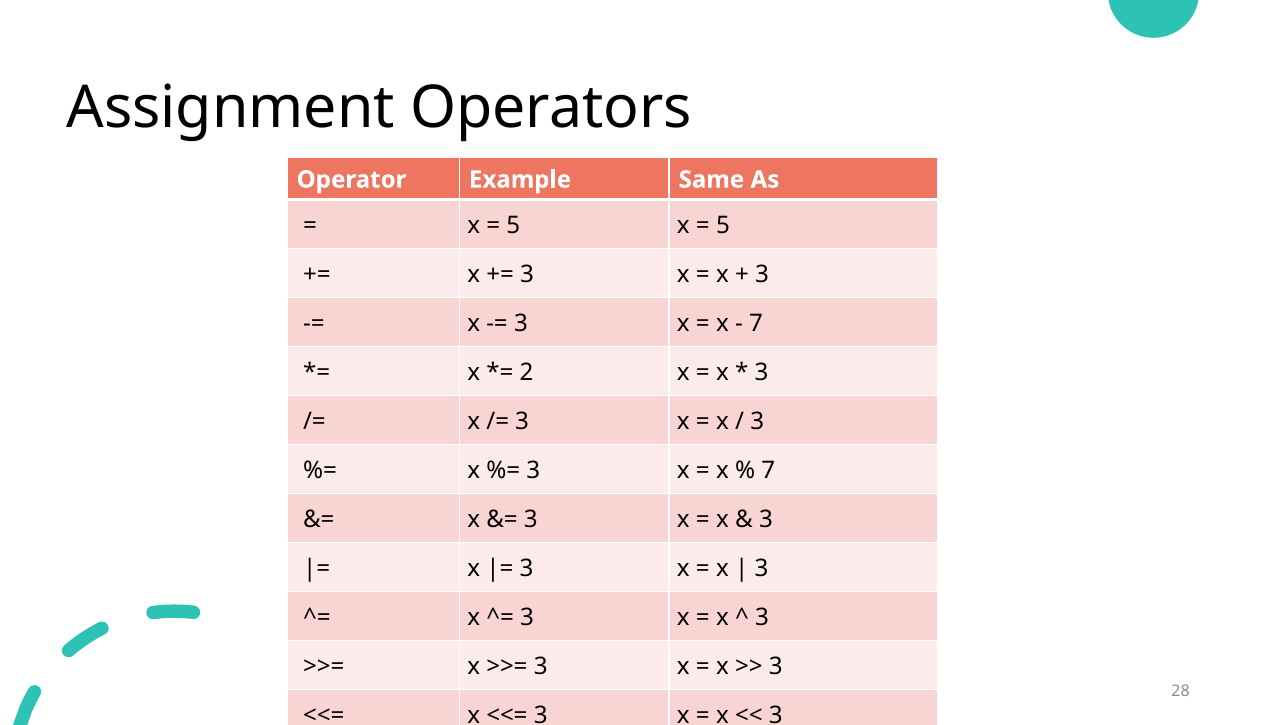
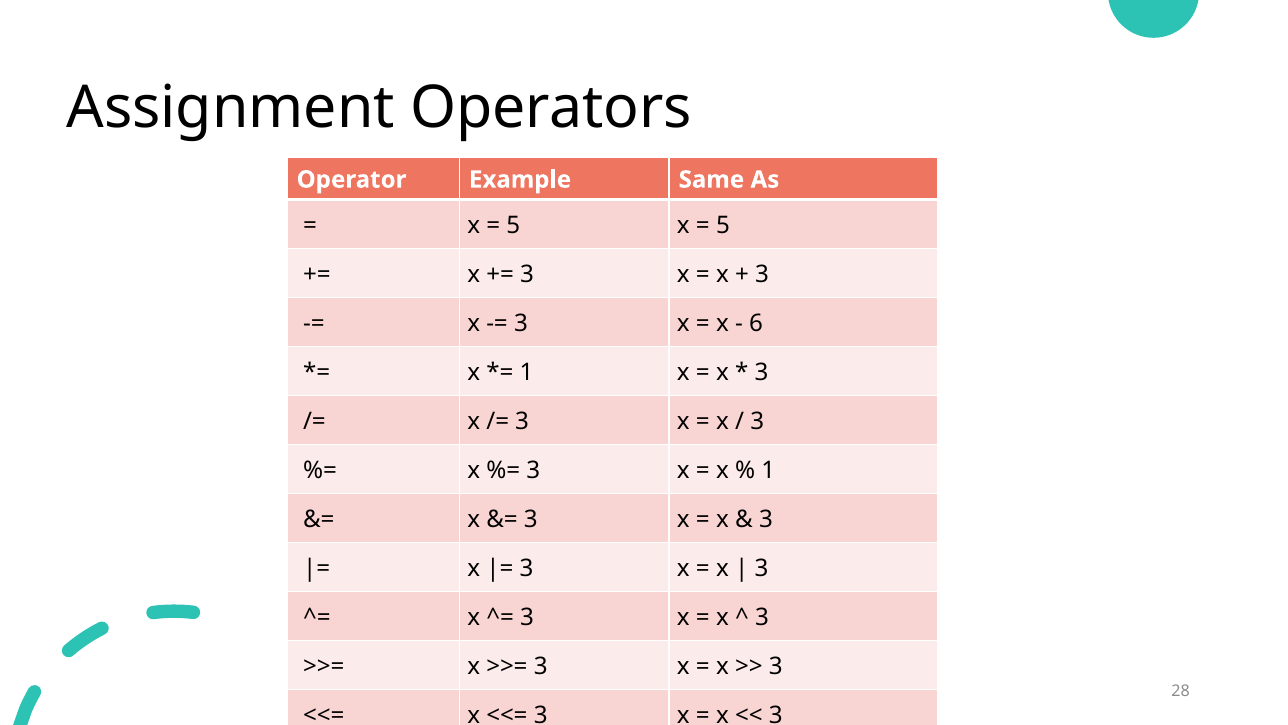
7 at (756, 323): 7 -> 6
2 at (526, 372): 2 -> 1
7 at (768, 470): 7 -> 1
